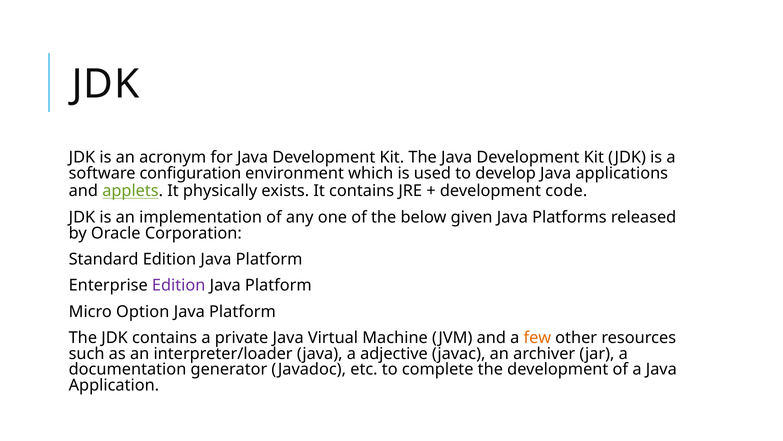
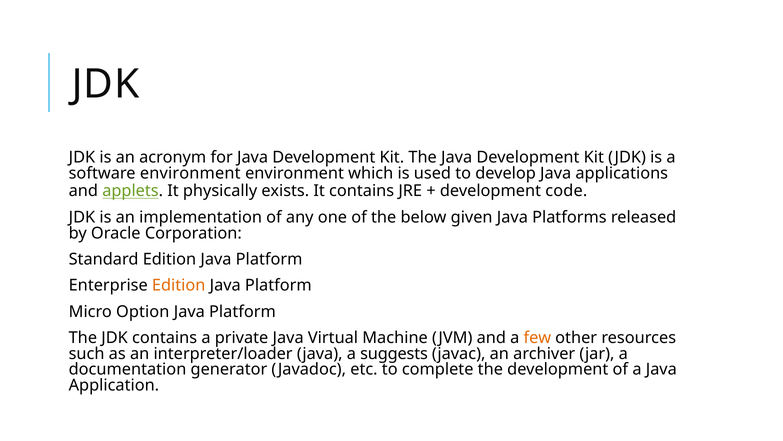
software configuration: configuration -> environment
Edition at (179, 285) colour: purple -> orange
adjective: adjective -> suggests
